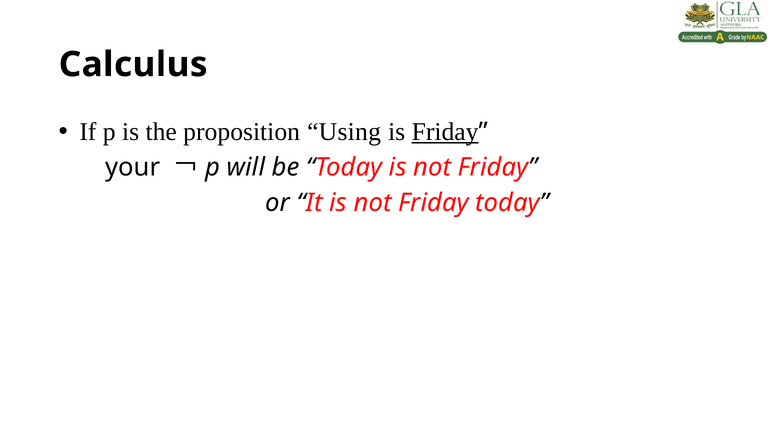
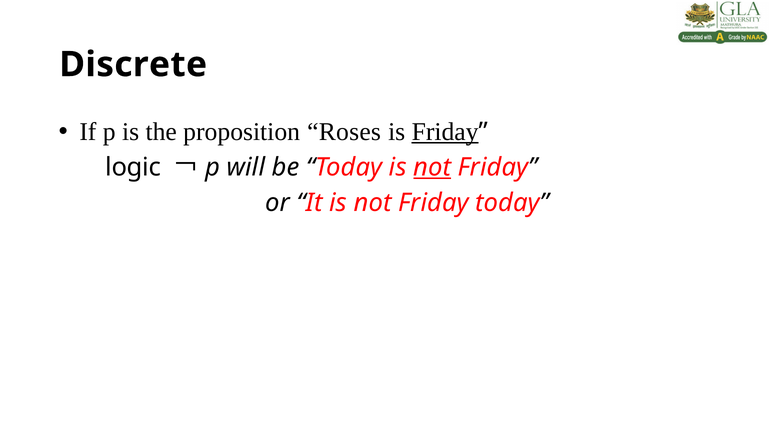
Calculus: Calculus -> Discrete
Using: Using -> Roses
your: your -> logic
not at (432, 167) underline: none -> present
